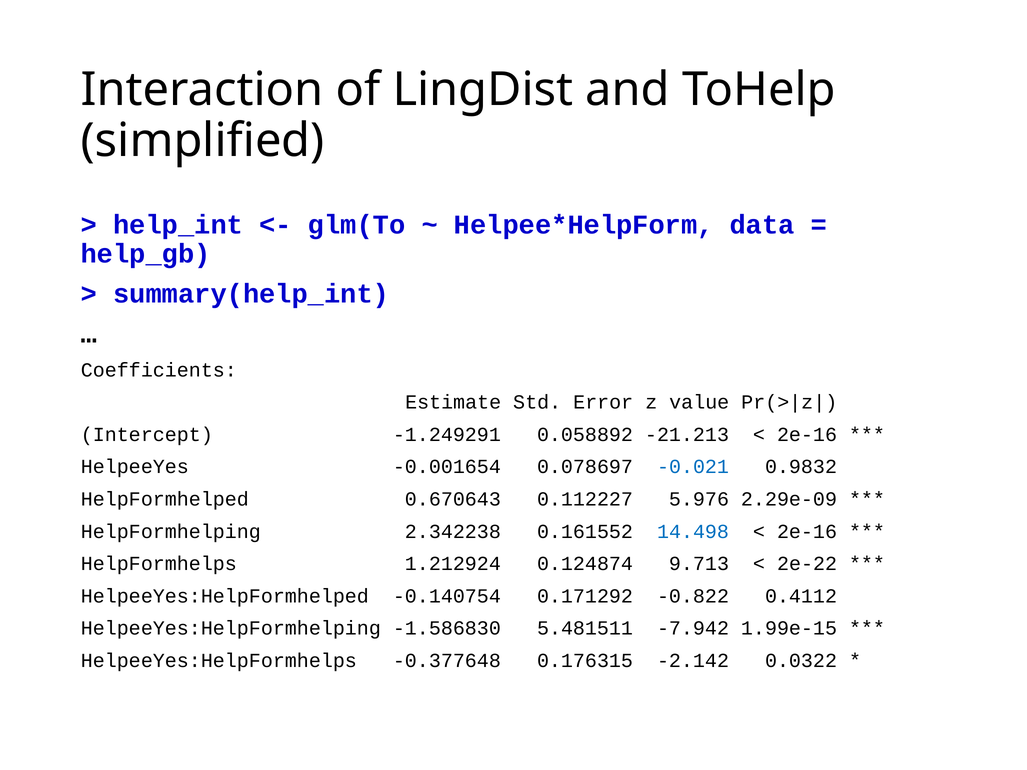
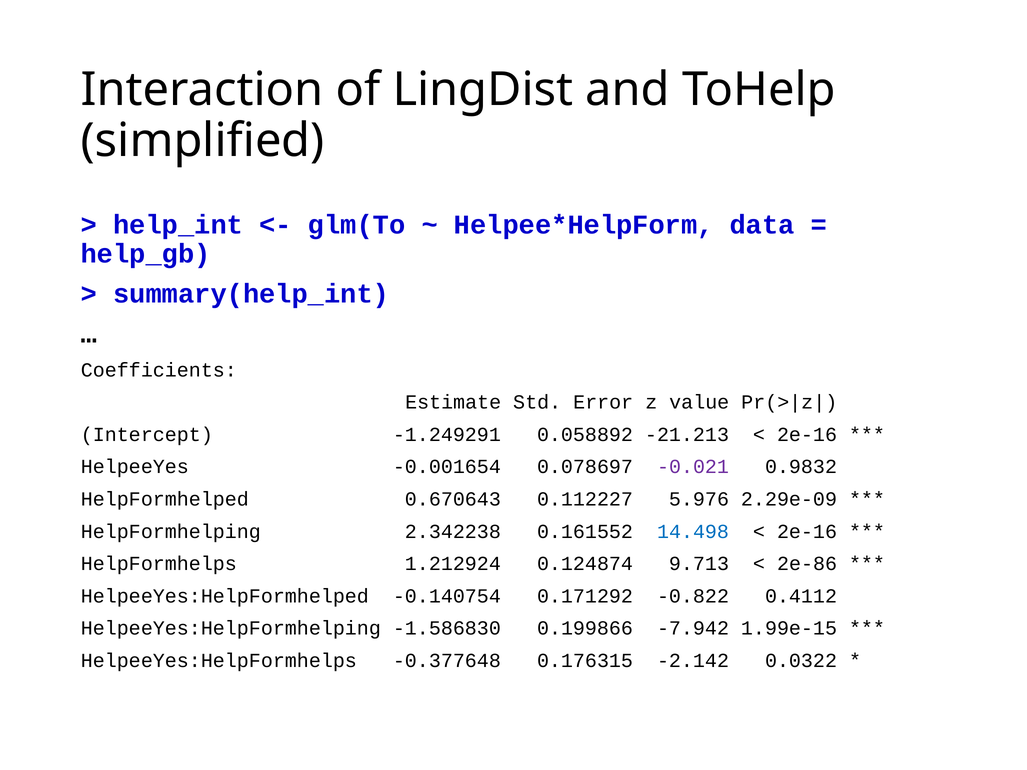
-0.021 colour: blue -> purple
2e-22: 2e-22 -> 2e-86
5.481511: 5.481511 -> 0.199866
